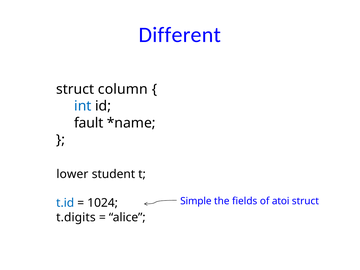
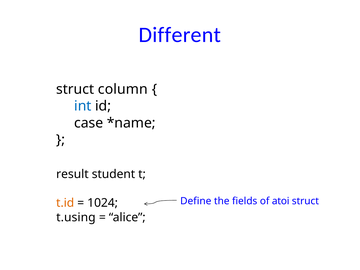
fault: fault -> case
lower: lower -> result
Simple: Simple -> Define
t.id colour: blue -> orange
t.digits: t.digits -> t.using
